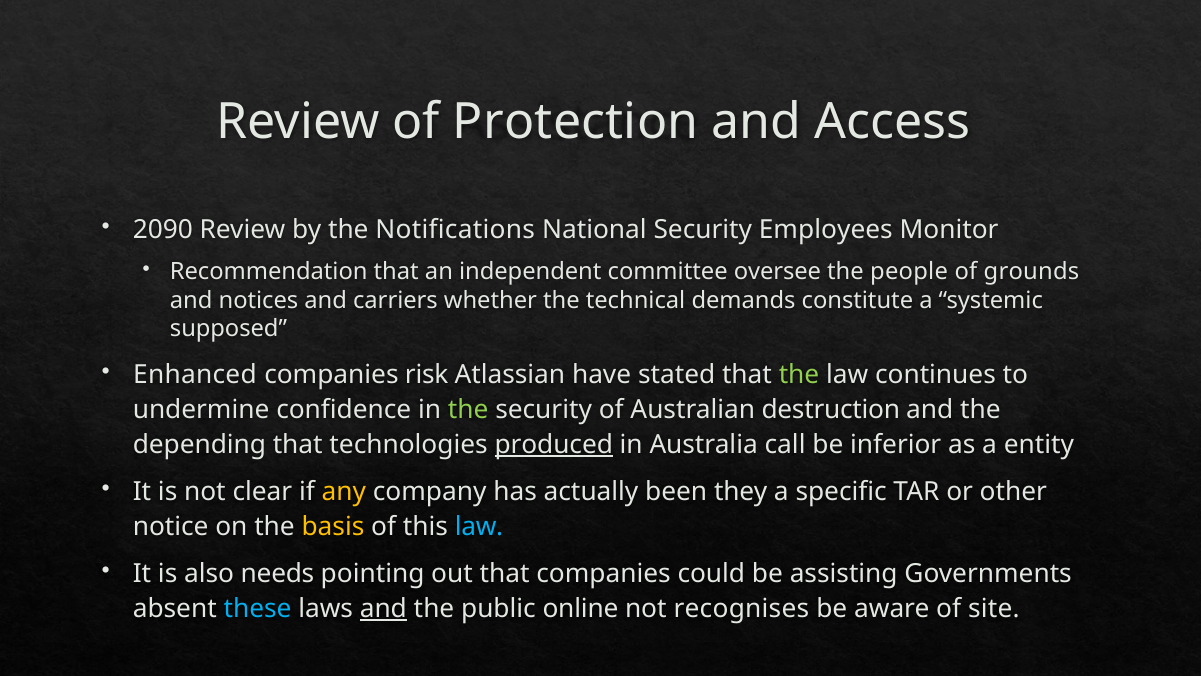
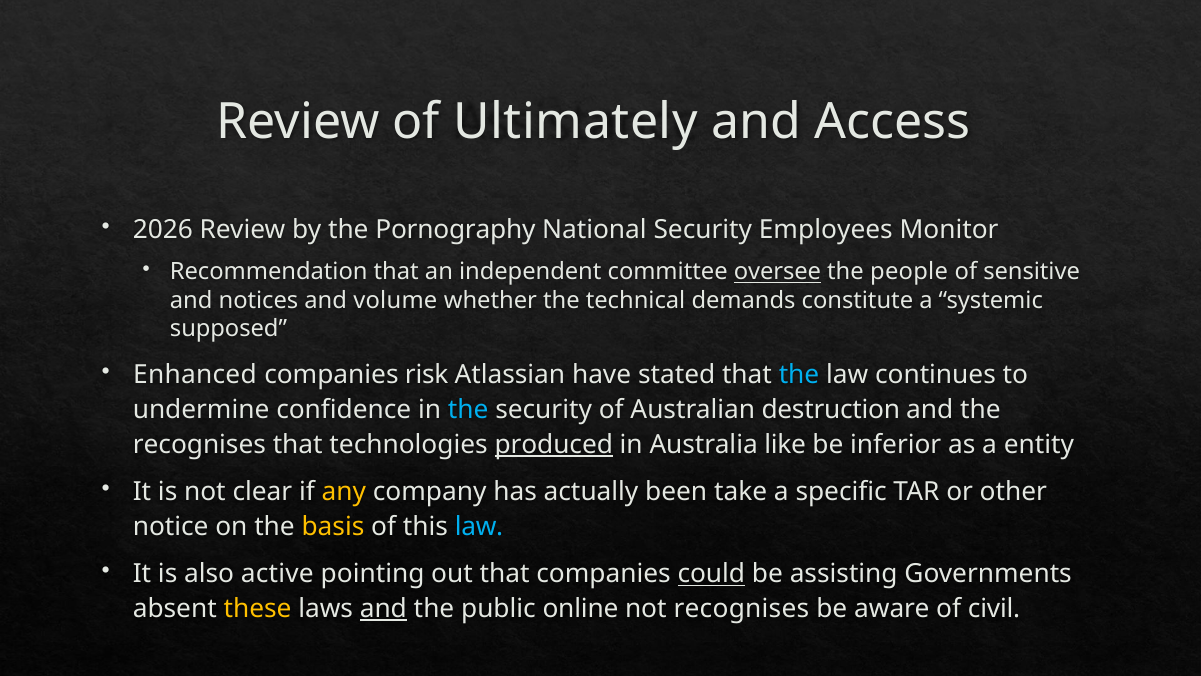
Protection: Protection -> Ultimately
2090: 2090 -> 2026
Notifications: Notifications -> Pornography
oversee underline: none -> present
grounds: grounds -> sensitive
carriers: carriers -> volume
the at (799, 375) colour: light green -> light blue
the at (468, 410) colour: light green -> light blue
depending at (199, 444): depending -> recognises
call: call -> like
they: they -> take
needs: needs -> active
could underline: none -> present
these colour: light blue -> yellow
site: site -> civil
